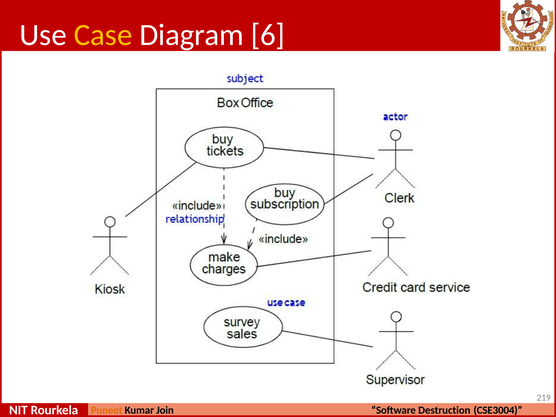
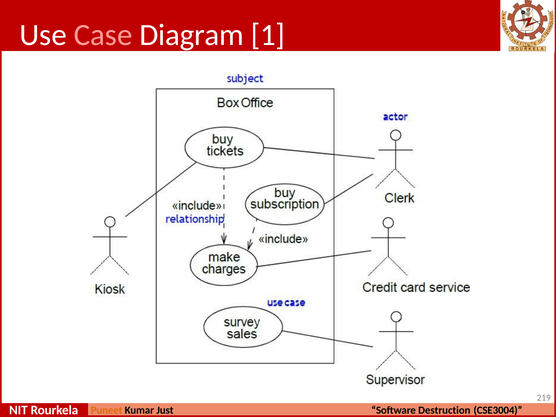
Case colour: yellow -> pink
6: 6 -> 1
Join: Join -> Just
